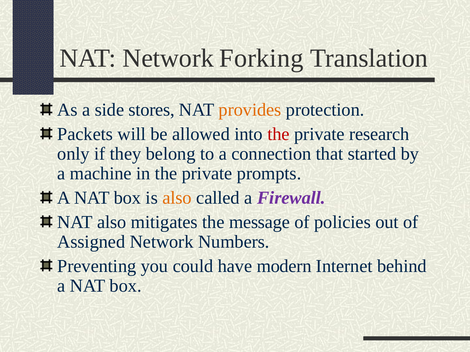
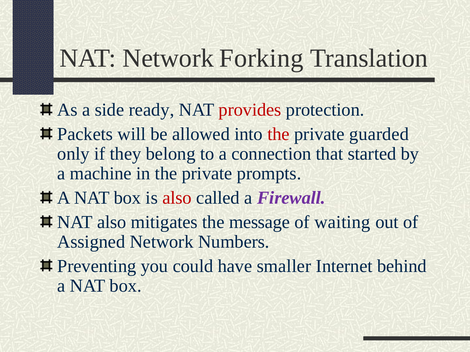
stores: stores -> ready
provides colour: orange -> red
research: research -> guarded
also at (177, 198) colour: orange -> red
policies: policies -> waiting
modern: modern -> smaller
